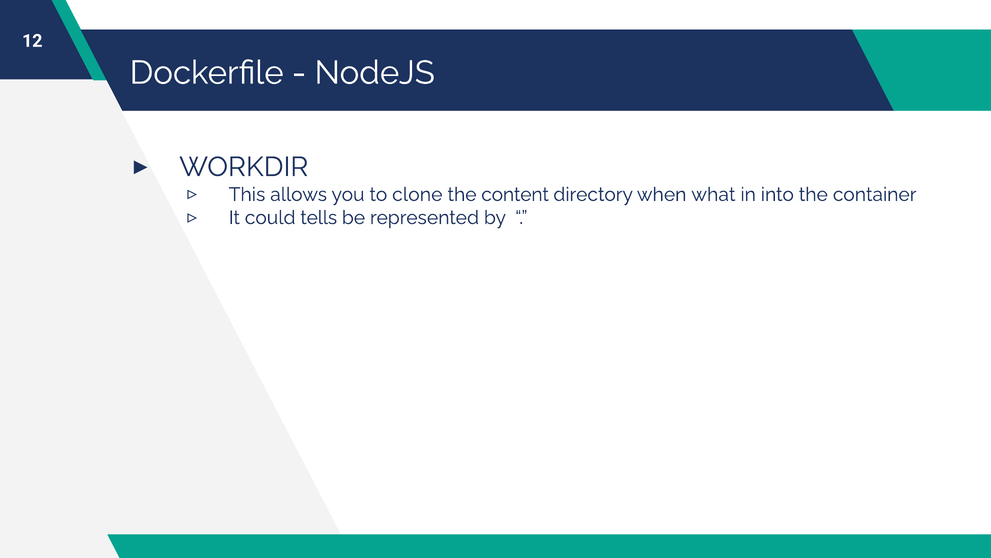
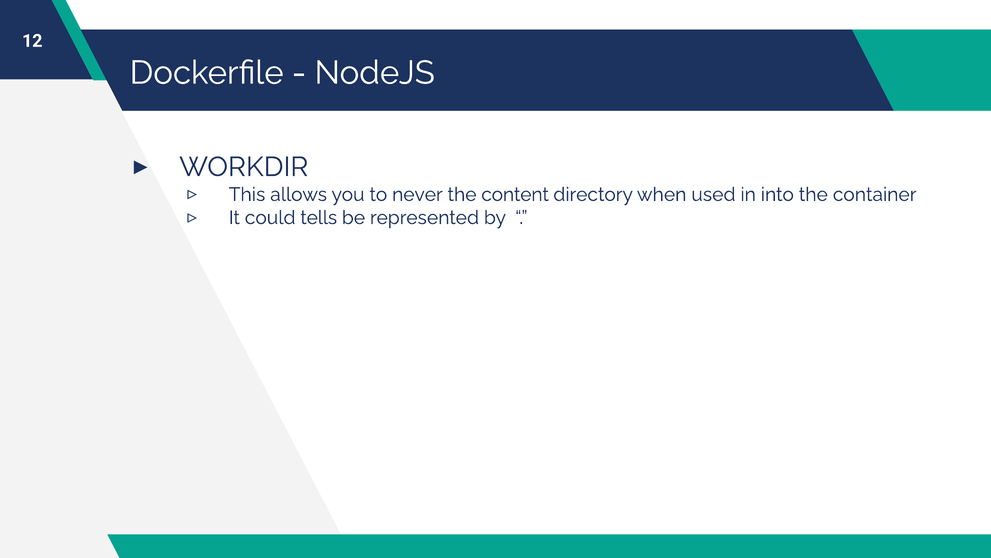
clone: clone -> never
what: what -> used
